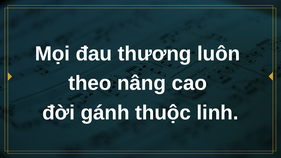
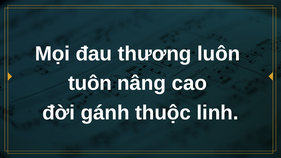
theo: theo -> tuôn
